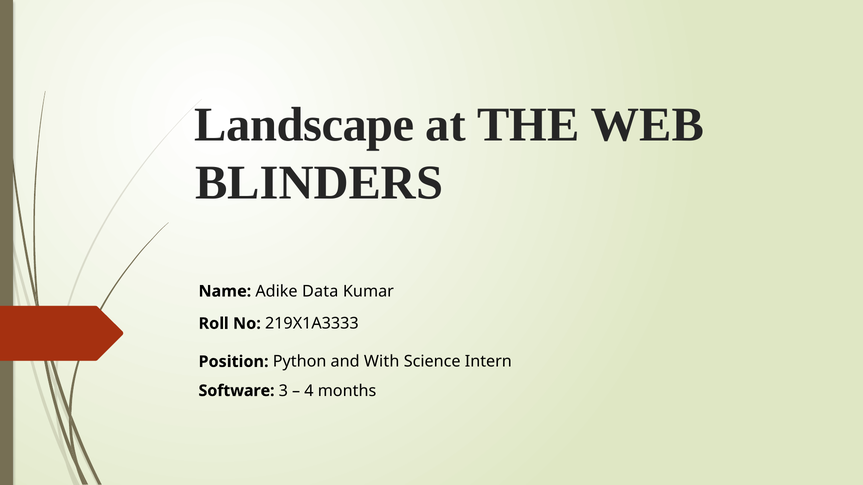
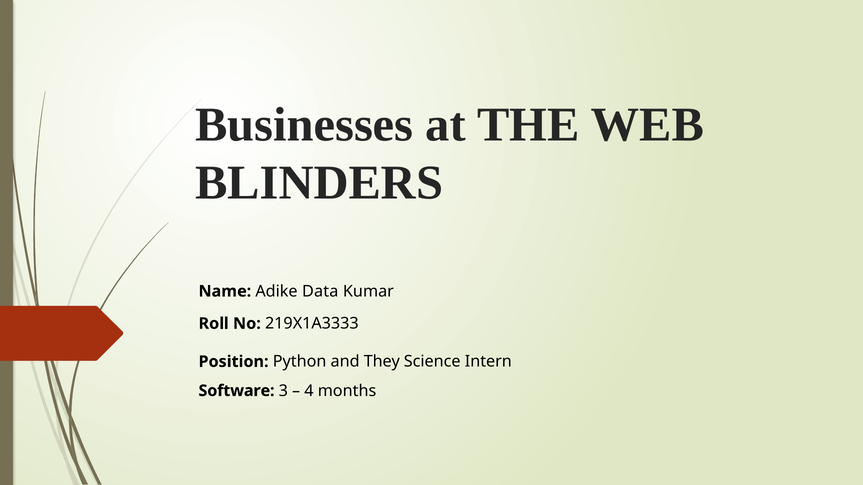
Landscape: Landscape -> Businesses
With: With -> They
